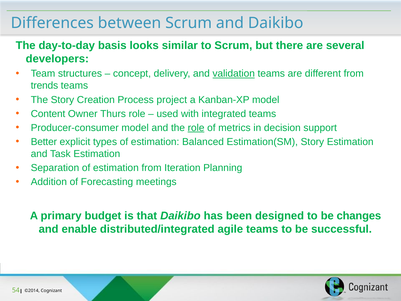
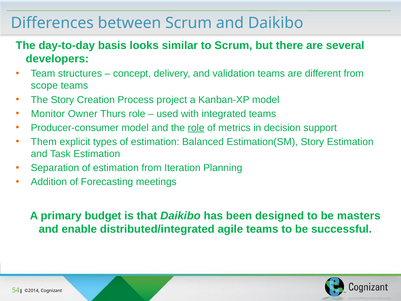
validation underline: present -> none
trends: trends -> scope
Content: Content -> Monitor
Better: Better -> Them
changes: changes -> masters
